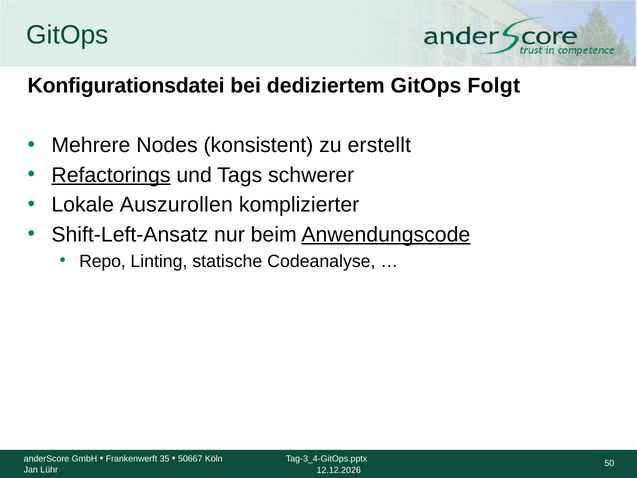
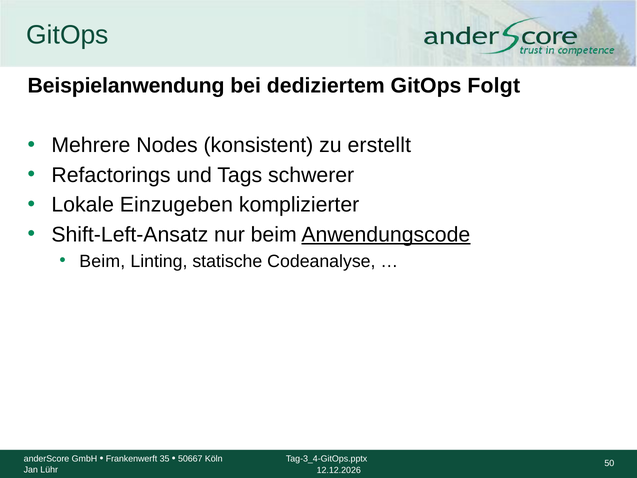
Konfigurationsdatei: Konfigurationsdatei -> Beispielanwendung
Refactorings underline: present -> none
Auszurollen: Auszurollen -> Einzugeben
Repo at (102, 261): Repo -> Beim
